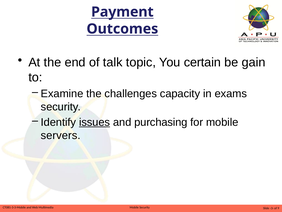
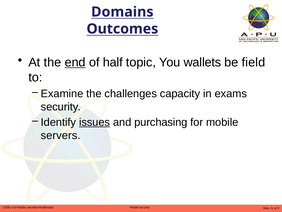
Payment: Payment -> Domains
end underline: none -> present
talk: talk -> half
certain: certain -> wallets
gain: gain -> field
